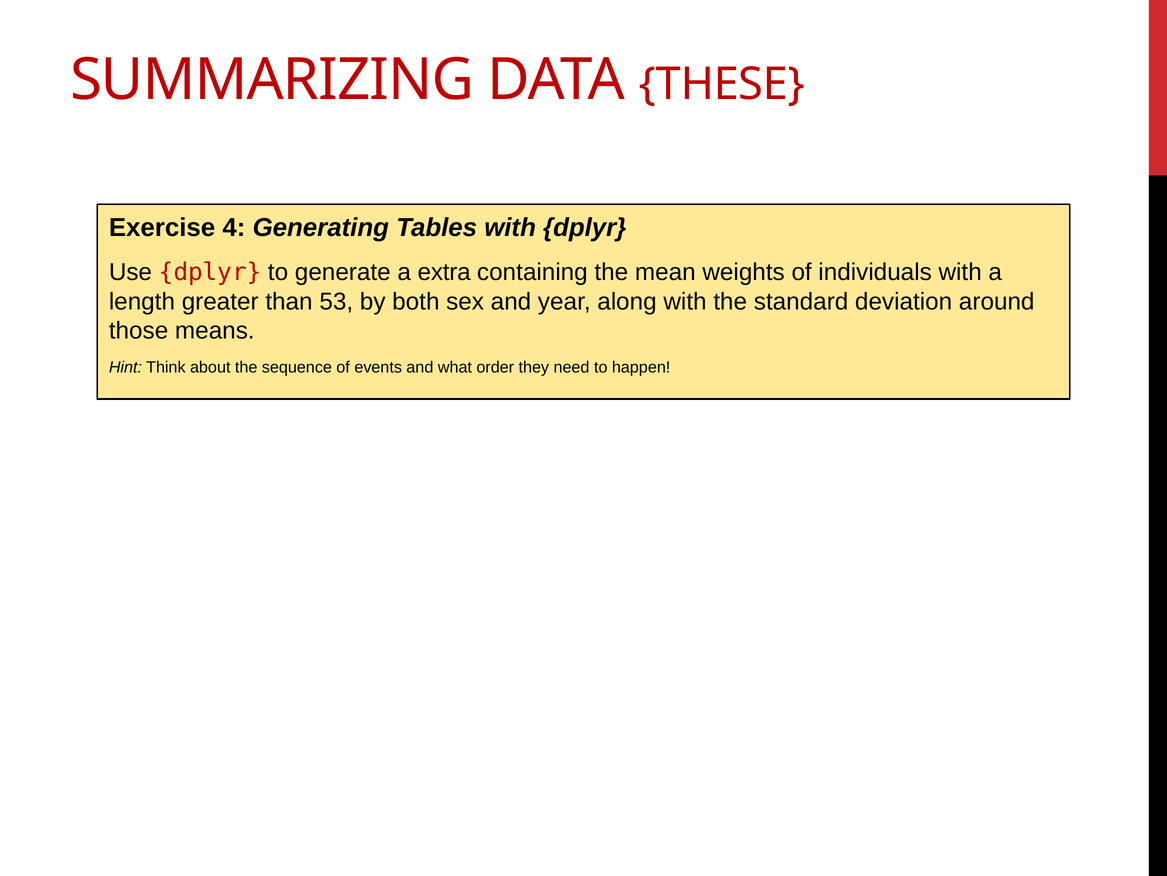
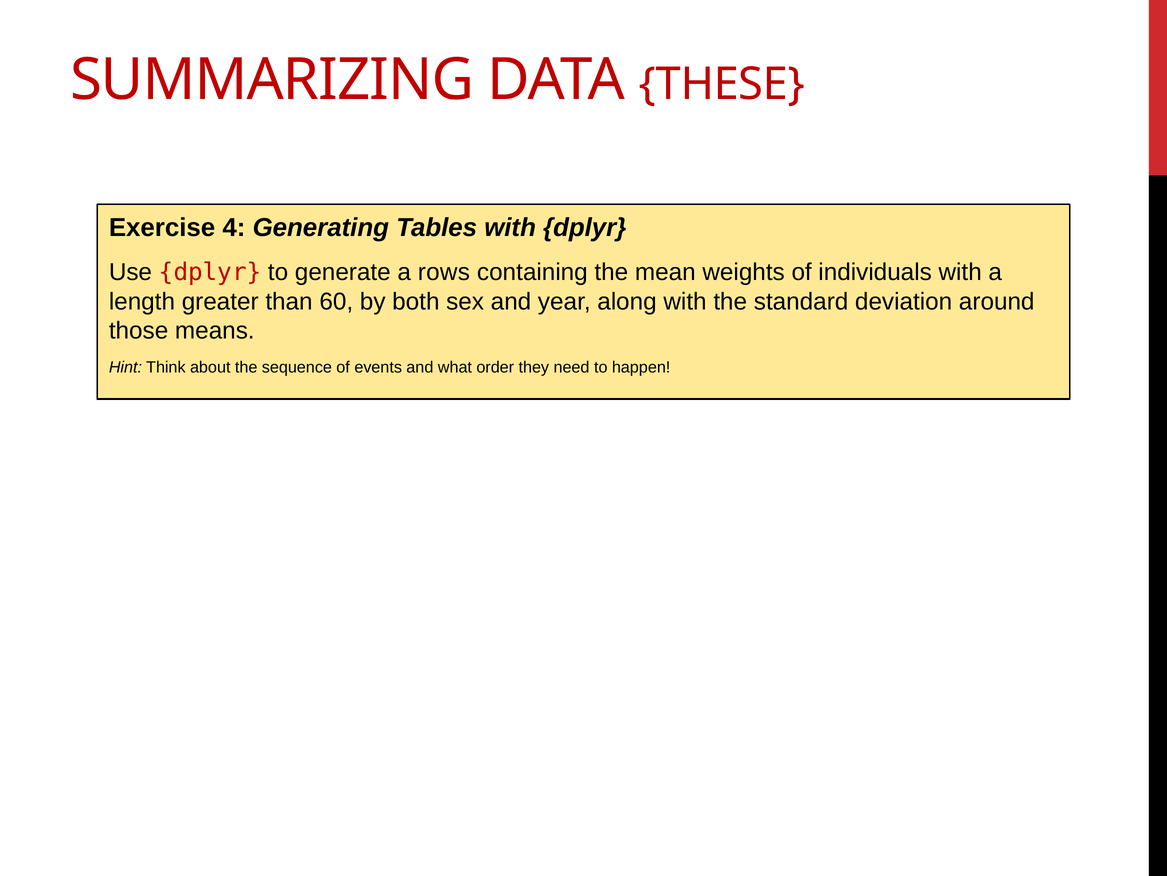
extra: extra -> rows
53: 53 -> 60
